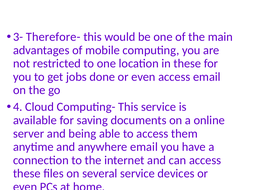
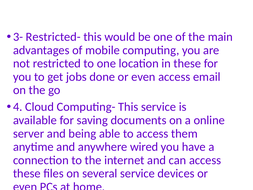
Therefore-: Therefore- -> Restricted-
anywhere email: email -> wired
